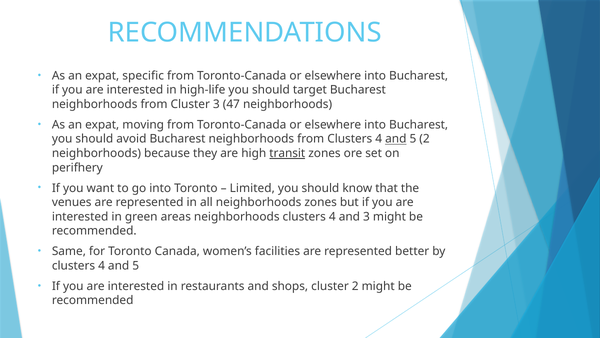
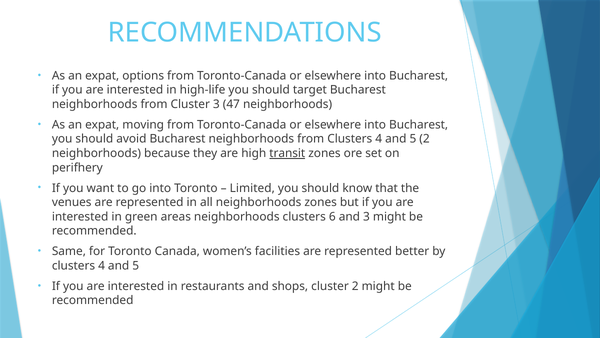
specific: specific -> options
and at (396, 139) underline: present -> none
neighborhoods clusters 4: 4 -> 6
